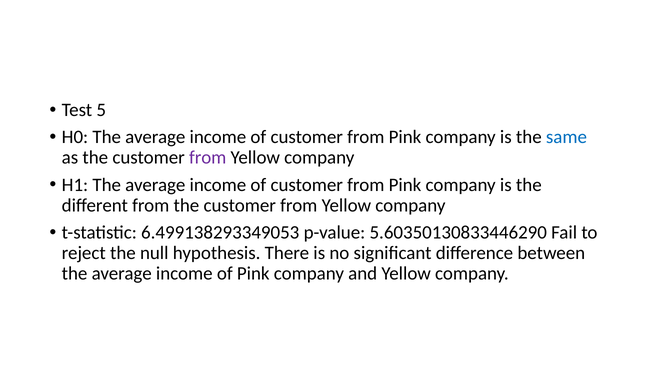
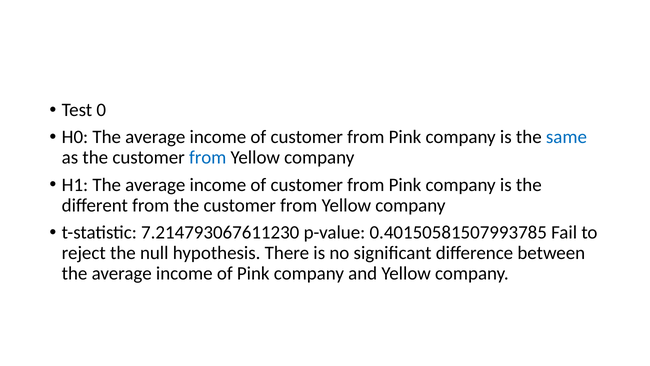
5: 5 -> 0
from at (208, 158) colour: purple -> blue
6.499138293349053: 6.499138293349053 -> 7.214793067611230
5.60350130833446290: 5.60350130833446290 -> 0.40150581507993785
